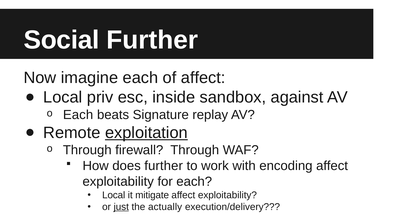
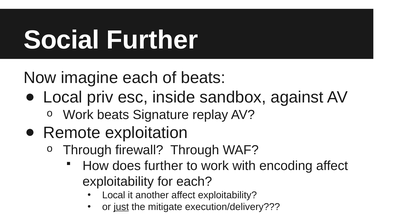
of affect: affect -> beats
Each at (78, 115): Each -> Work
exploitation underline: present -> none
mitigate: mitigate -> another
actually: actually -> mitigate
